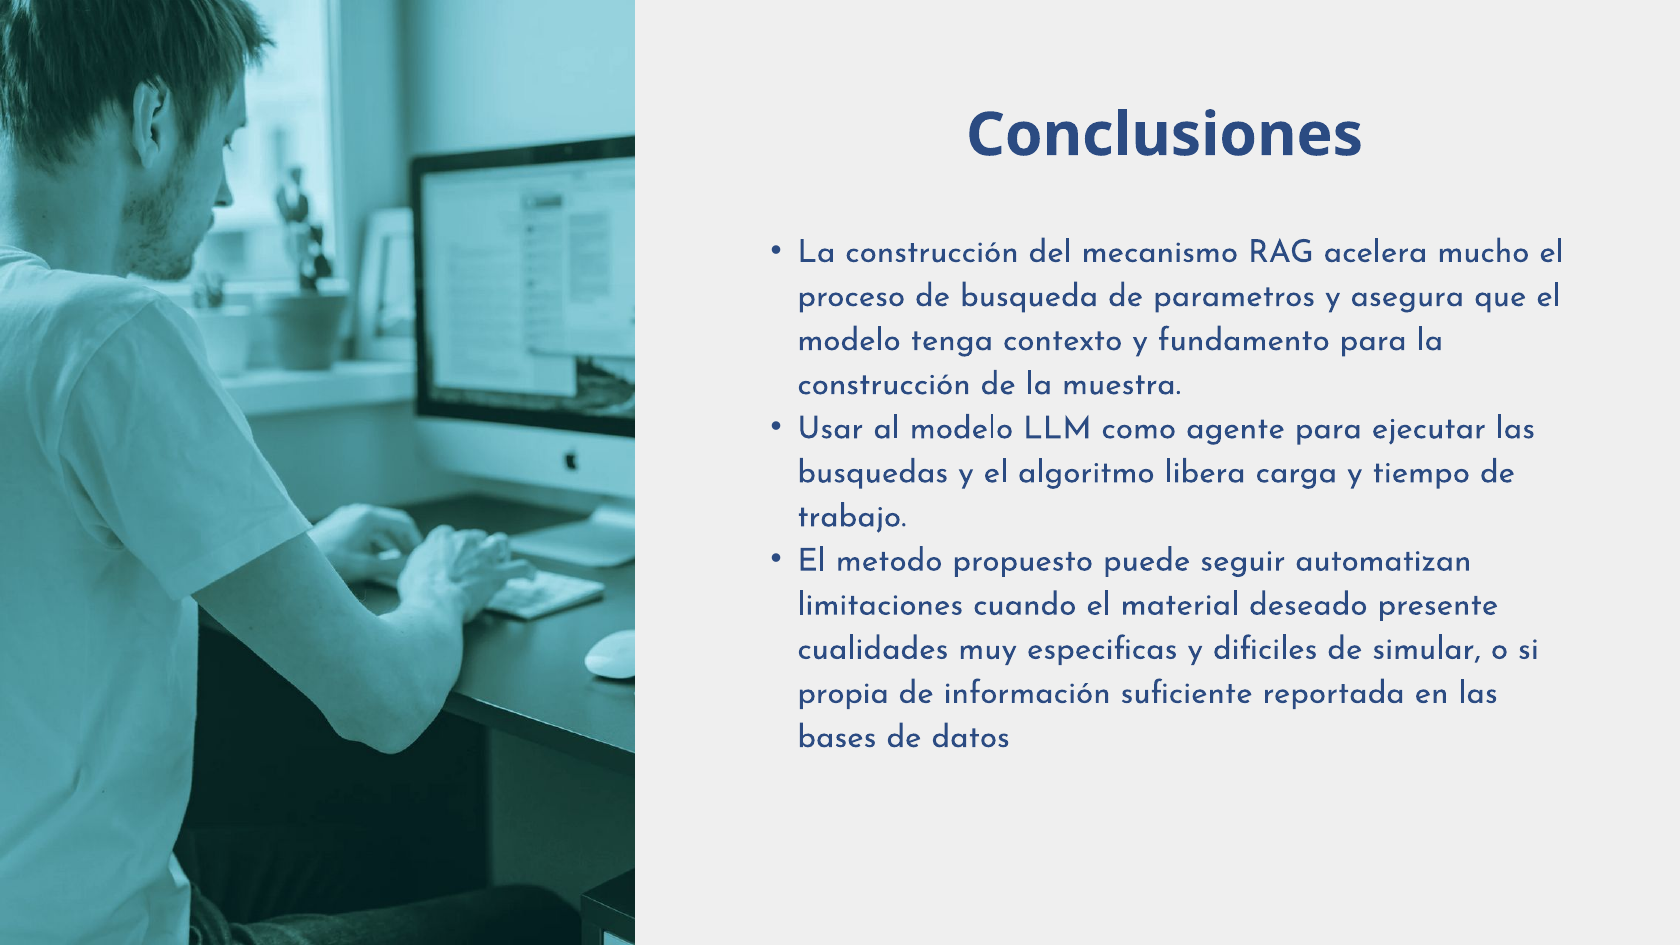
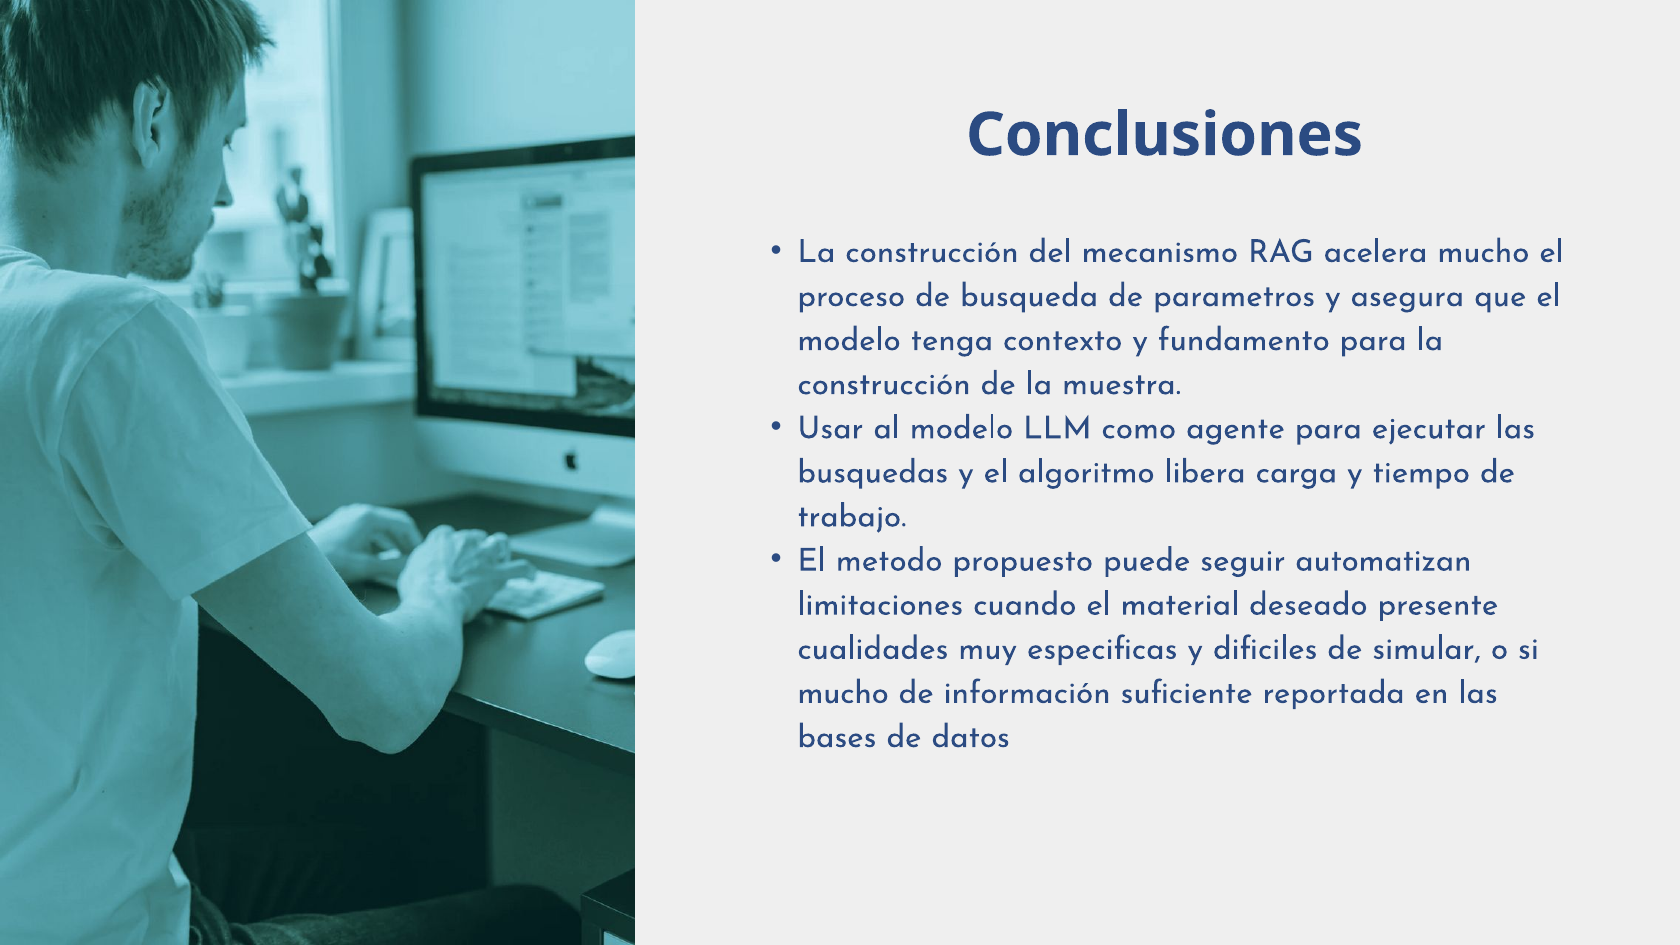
propia at (843, 693): propia -> mucho
